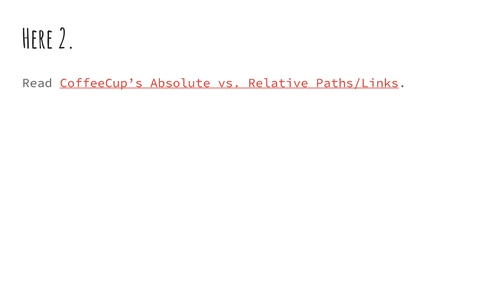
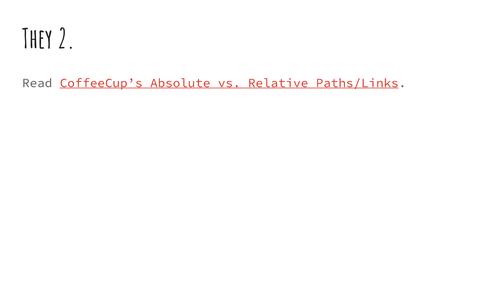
Here: Here -> They
